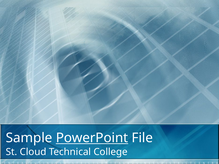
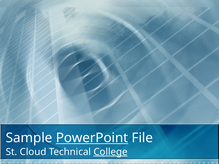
College underline: none -> present
